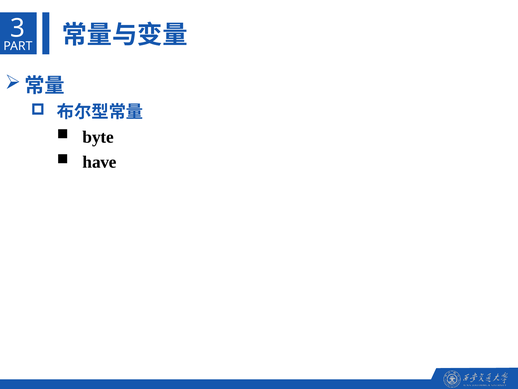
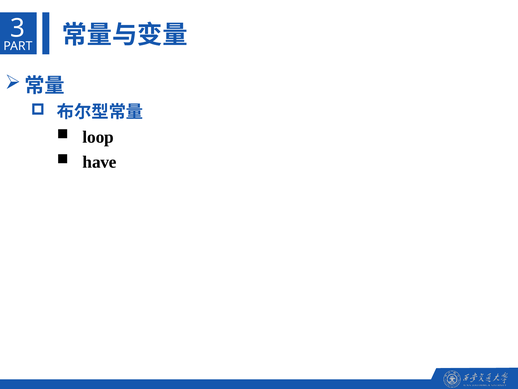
byte: byte -> loop
